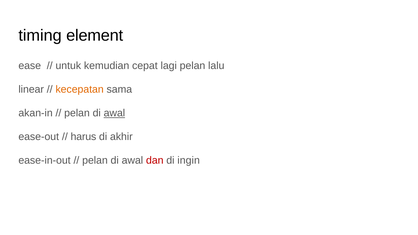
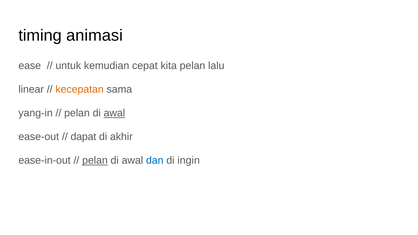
element: element -> animasi
lagi: lagi -> kita
akan-in: akan-in -> yang-in
harus: harus -> dapat
pelan at (95, 161) underline: none -> present
dan colour: red -> blue
